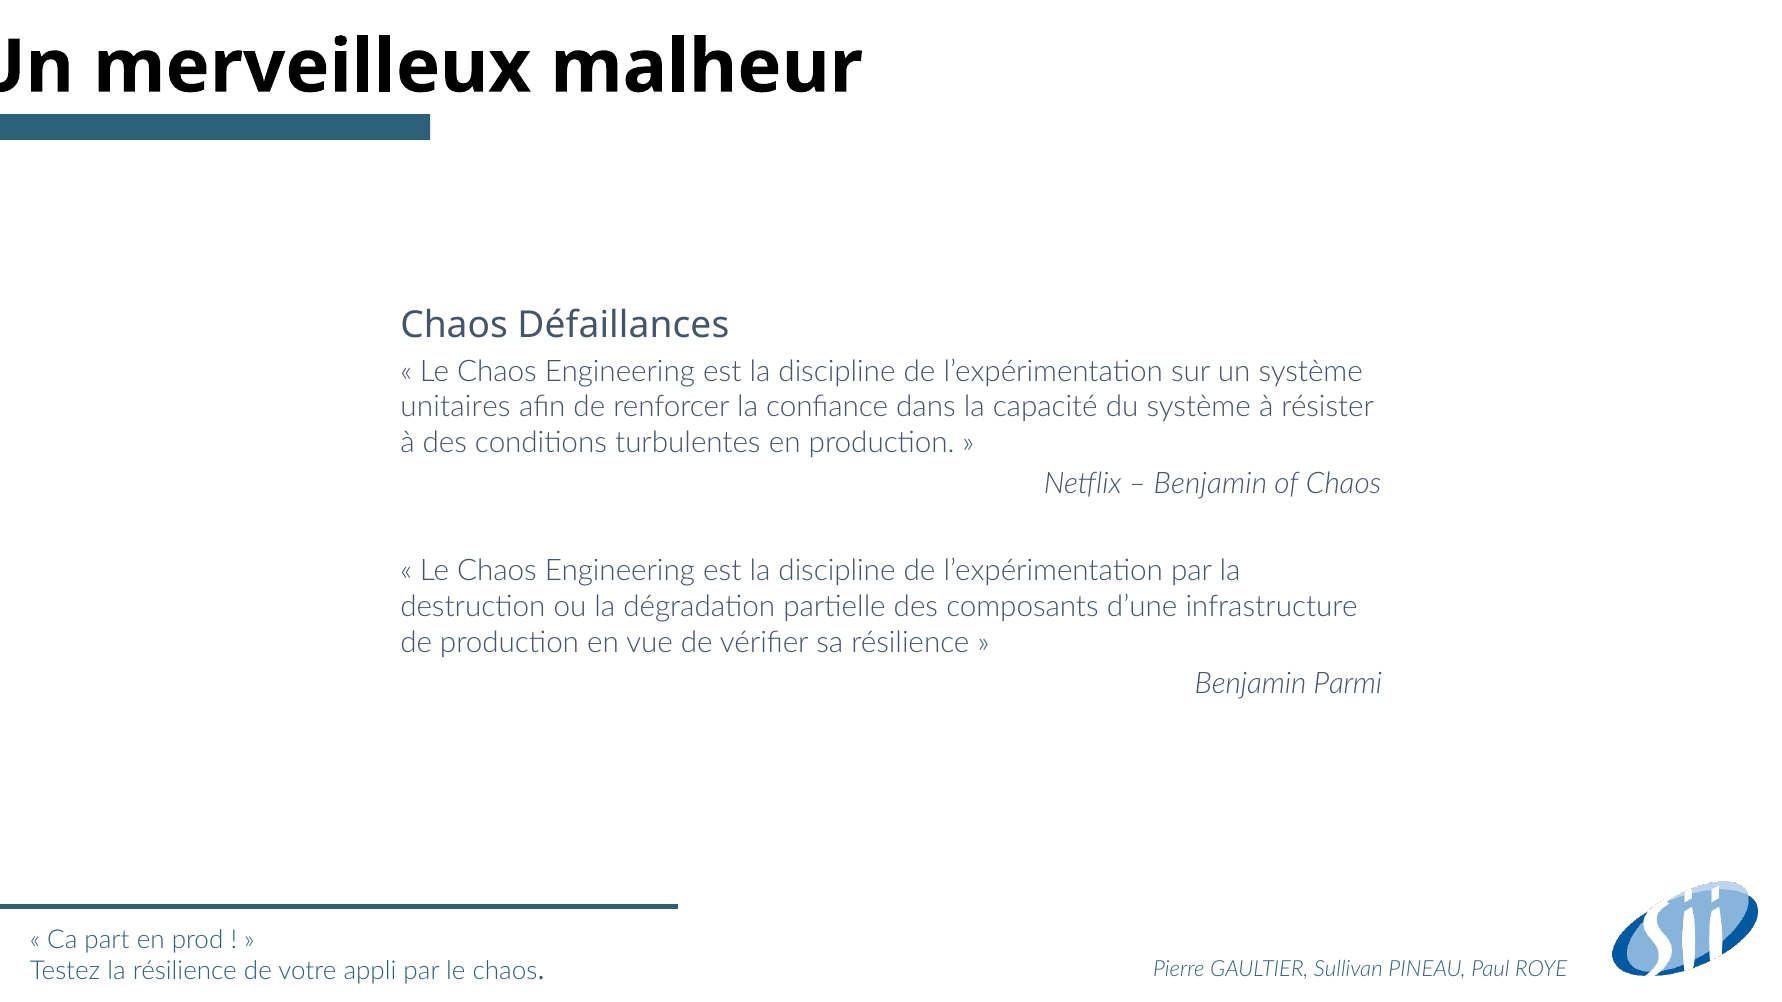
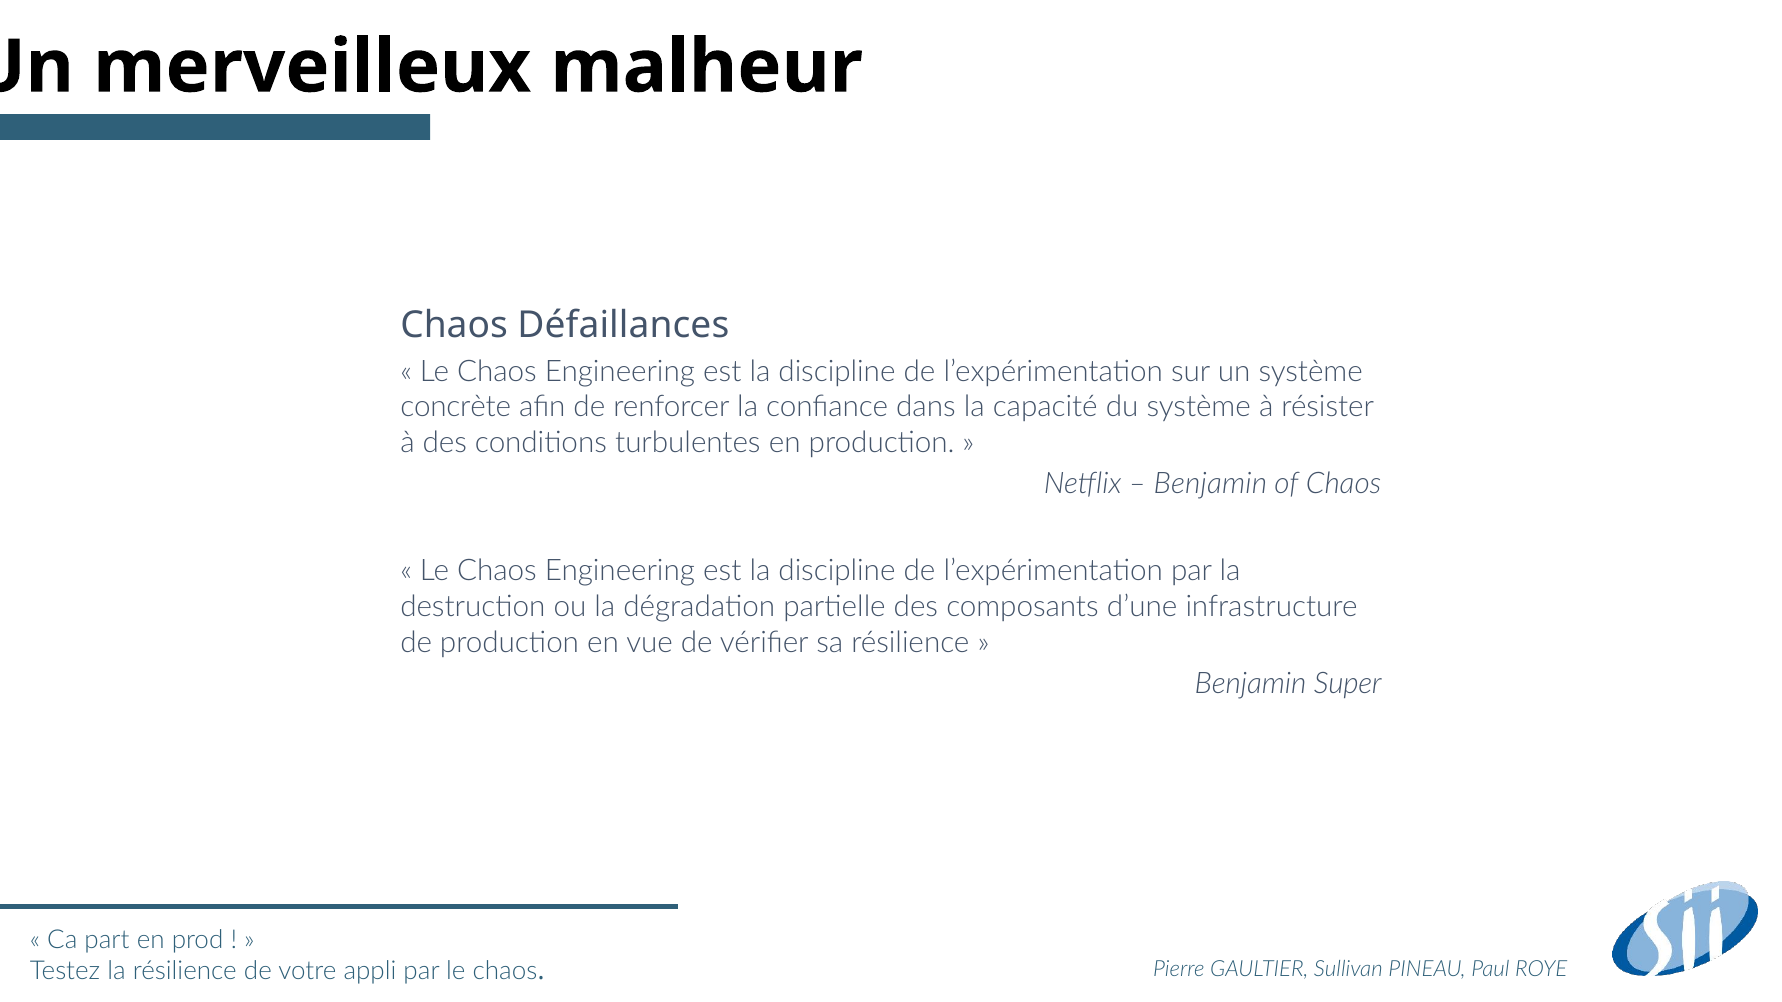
unitaires: unitaires -> concrète
Parmi: Parmi -> Super
